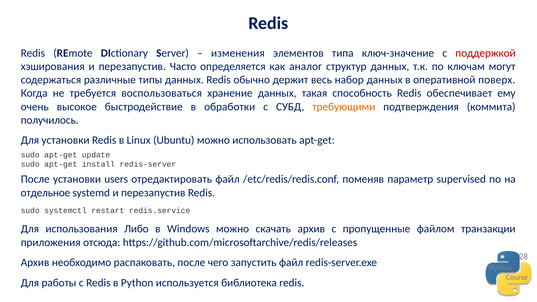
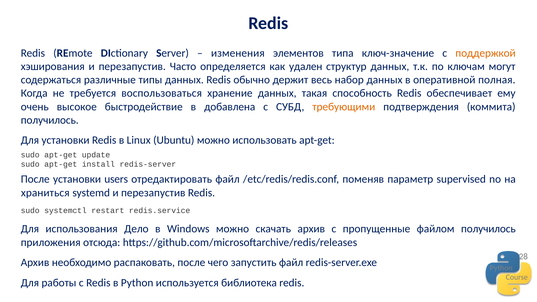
поддержкой colour: red -> orange
аналог: аналог -> удален
поверх: поверх -> полная
обработки: обработки -> добавлена
отдельное: отдельное -> храниться
Либо: Либо -> Дело
файлом транзакции: транзакции -> получилось
